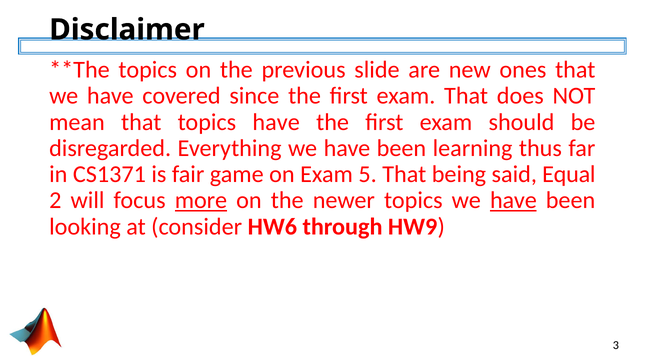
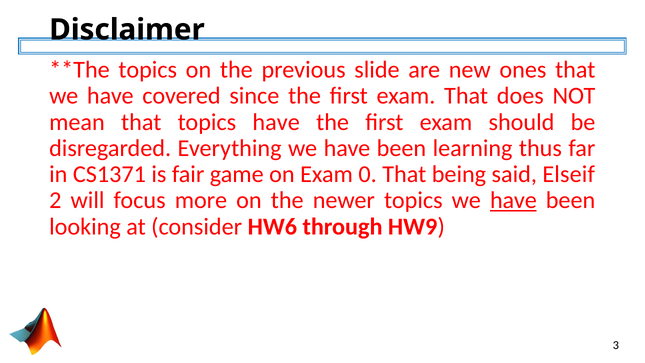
5: 5 -> 0
Equal: Equal -> Elseif
more underline: present -> none
